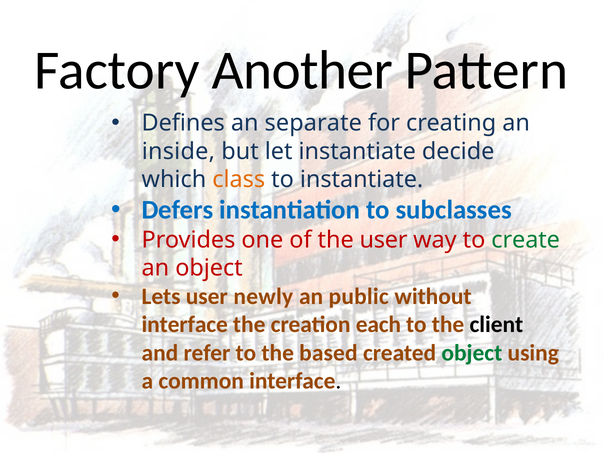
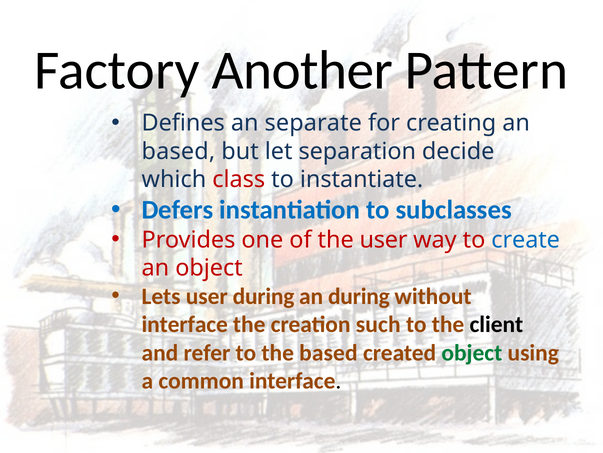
inside at (178, 151): inside -> based
let instantiate: instantiate -> separation
class colour: orange -> red
create colour: green -> blue
user newly: newly -> during
an public: public -> during
each: each -> such
